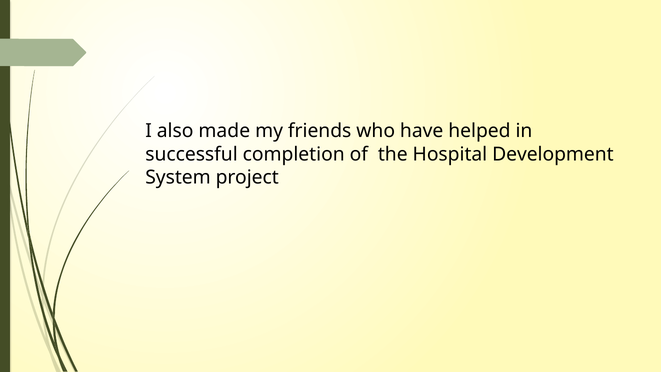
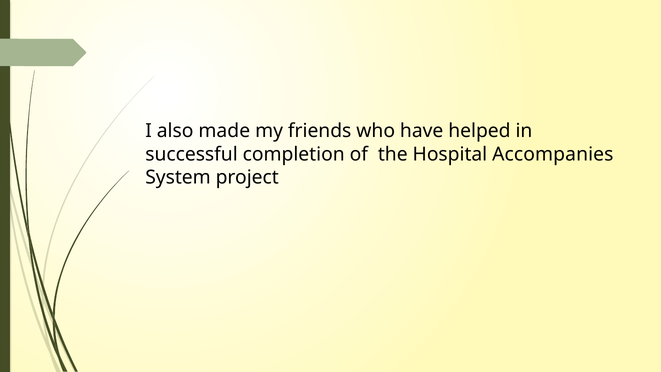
Development: Development -> Accompanies
